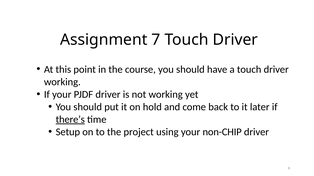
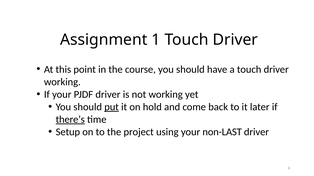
7: 7 -> 1
put underline: none -> present
non-CHIP: non-CHIP -> non-LAST
